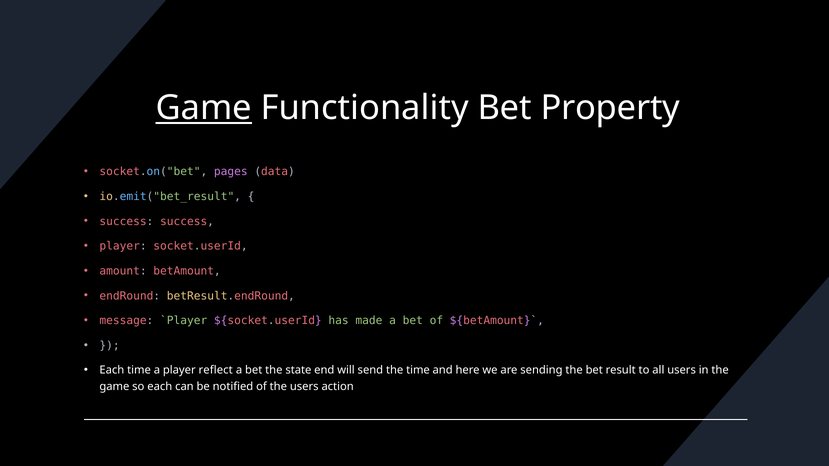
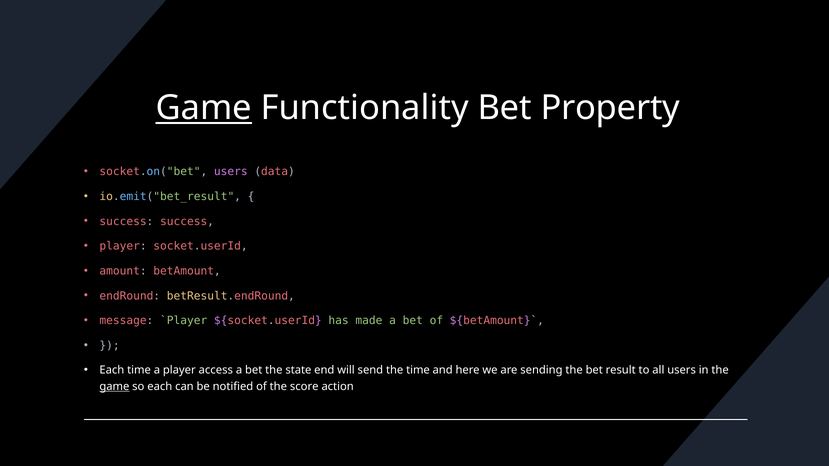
socket.on("bet pages: pages -> users
reflect: reflect -> access
game at (114, 387) underline: none -> present
the users: users -> score
